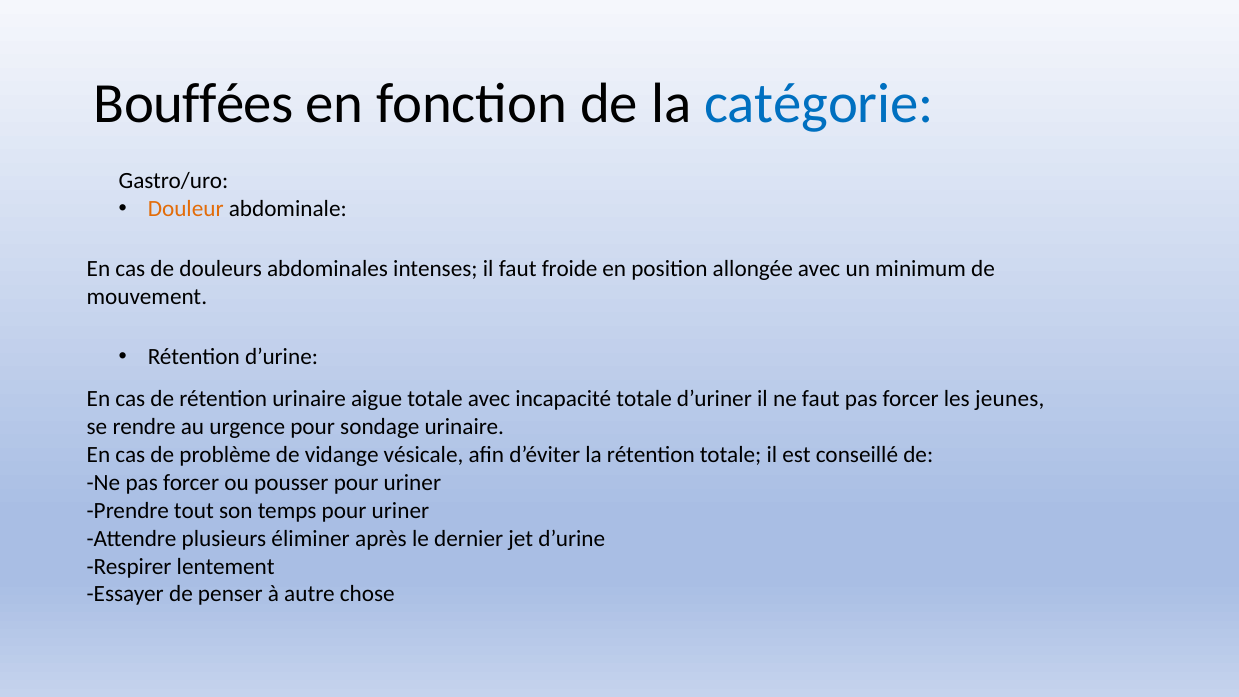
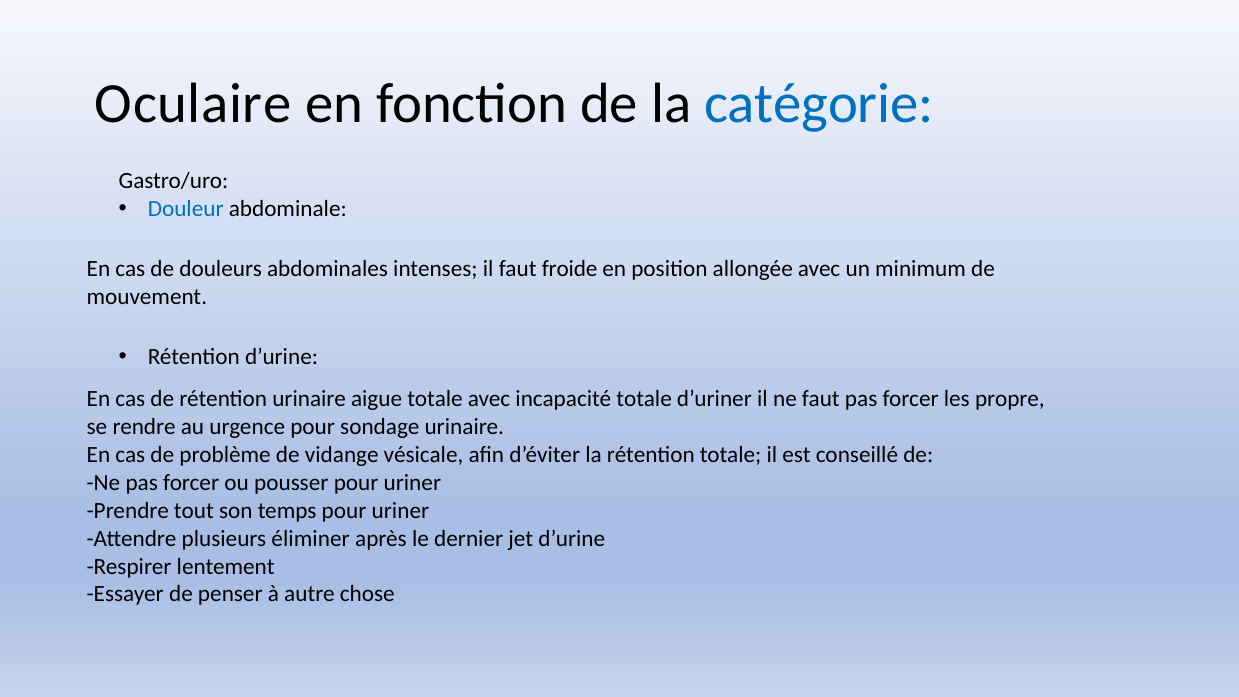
Bouffées: Bouffées -> Oculaire
Douleur colour: orange -> blue
jeunes: jeunes -> propre
